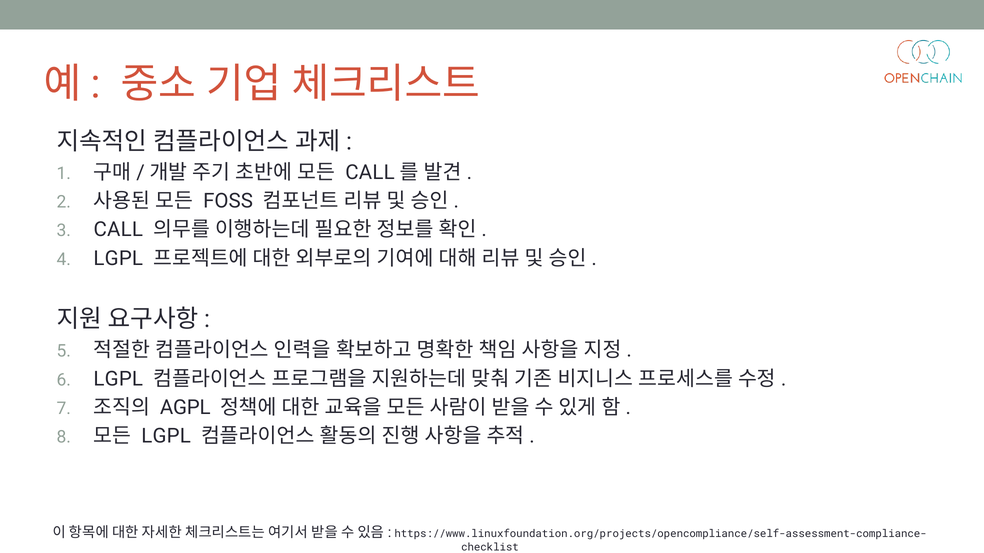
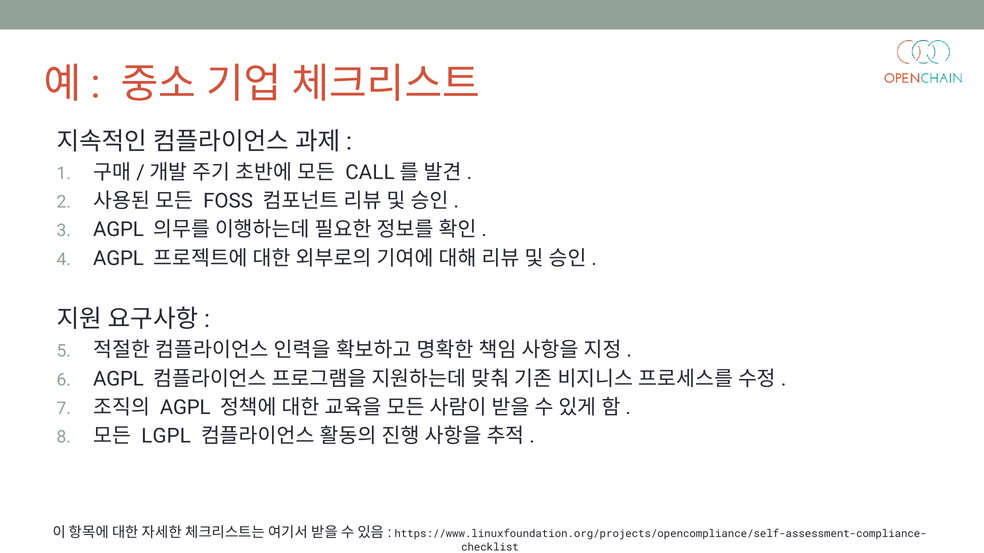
CALL at (118, 230): CALL -> AGPL
LGPL at (118, 259): LGPL -> AGPL
LGPL at (118, 379): LGPL -> AGPL
